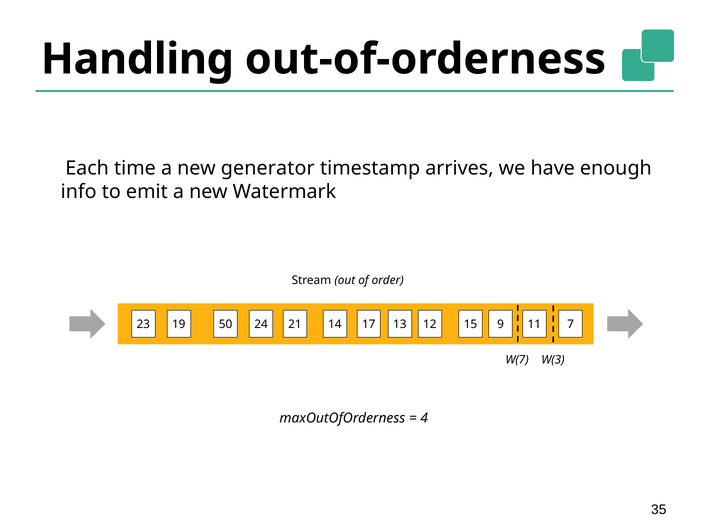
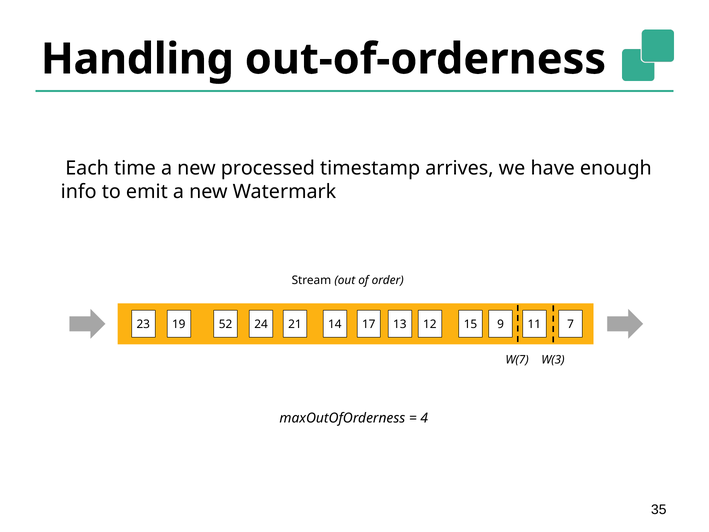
generator: generator -> processed
50: 50 -> 52
